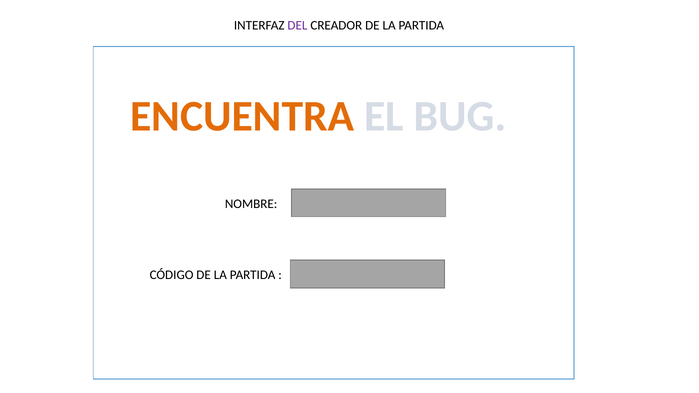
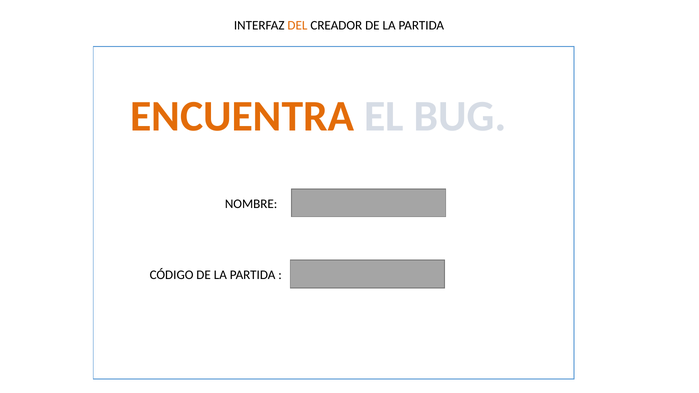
DEL colour: purple -> orange
